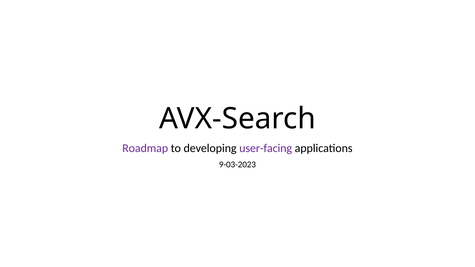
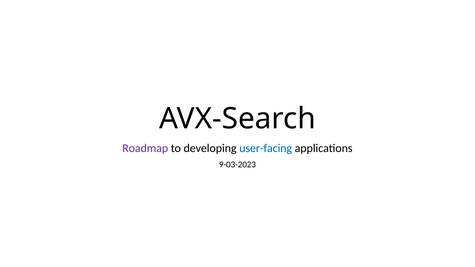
user-facing colour: purple -> blue
